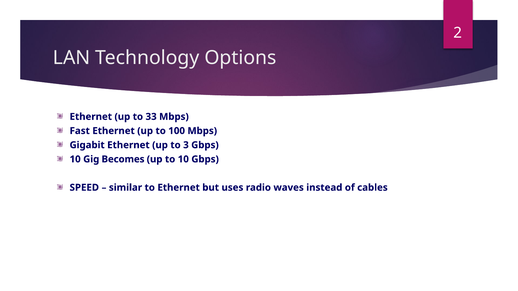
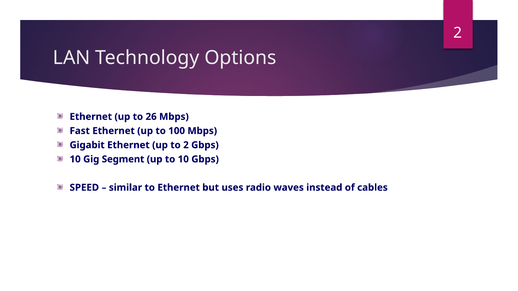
33: 33 -> 26
to 3: 3 -> 2
Becomes: Becomes -> Segment
